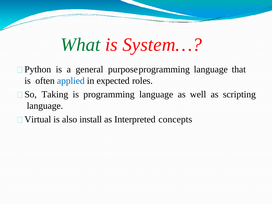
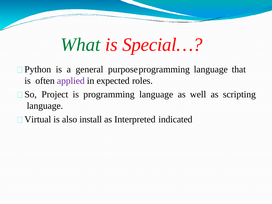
System…: System… -> Special…
applied colour: blue -> purple
Taking: Taking -> Project
concepts: concepts -> indicated
